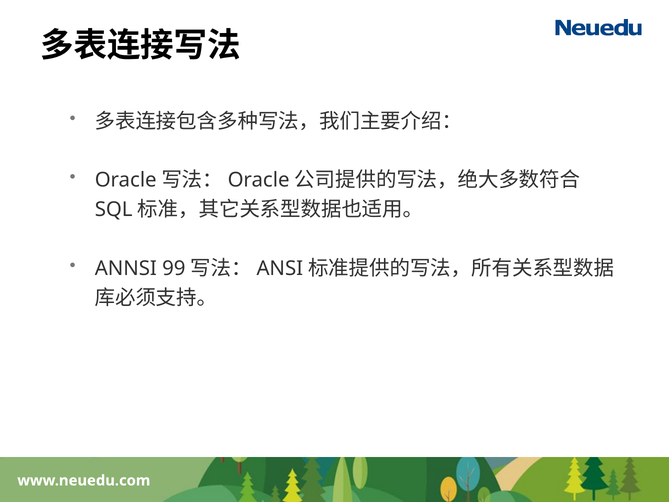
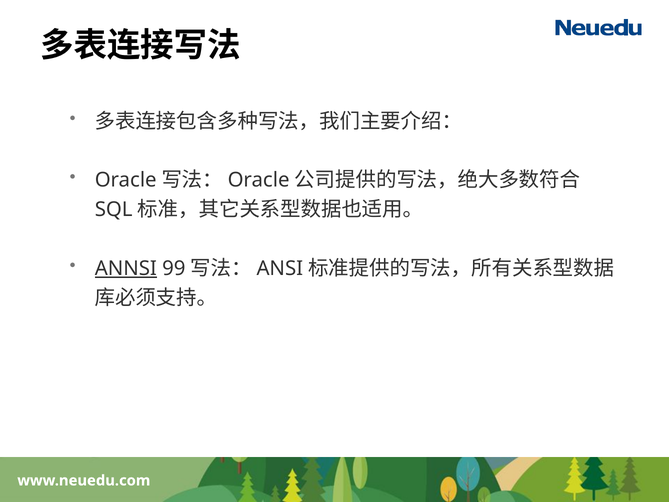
ANNSI underline: none -> present
